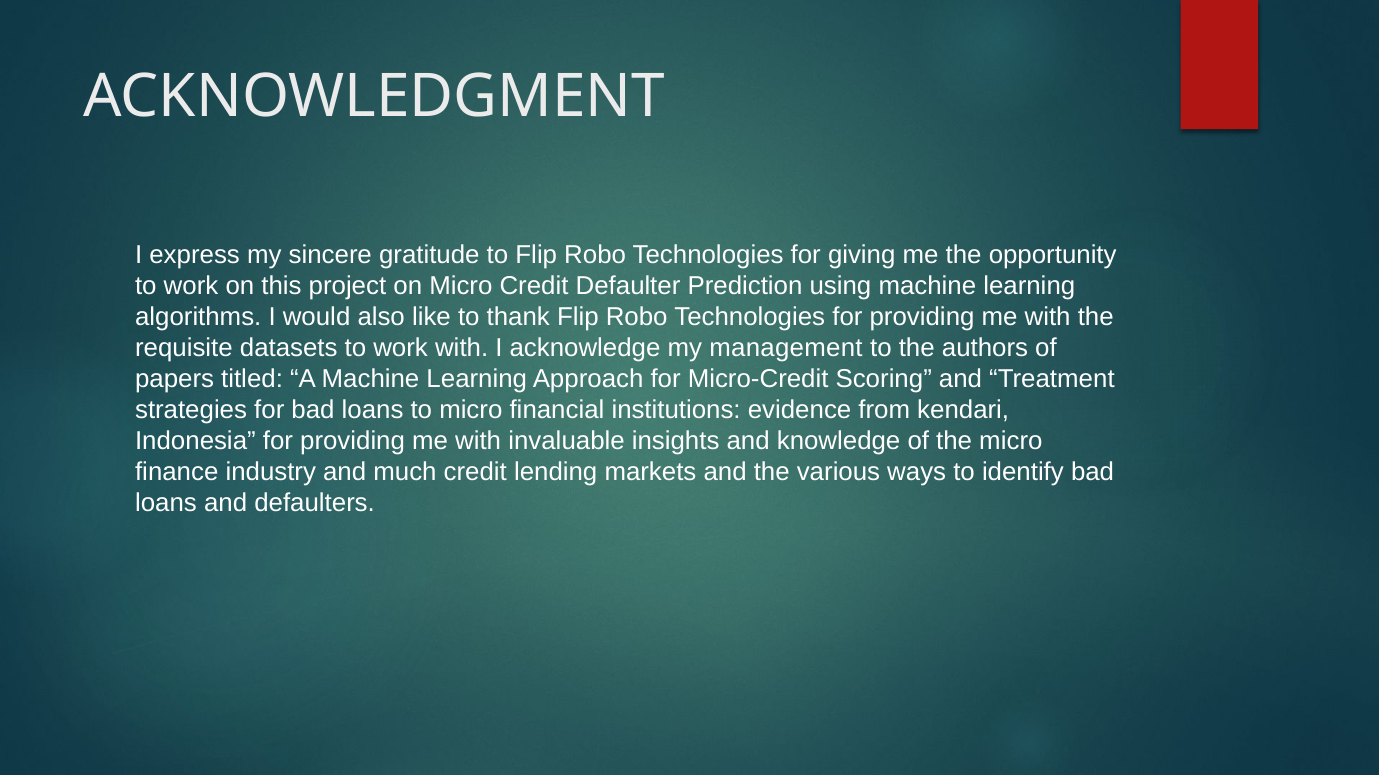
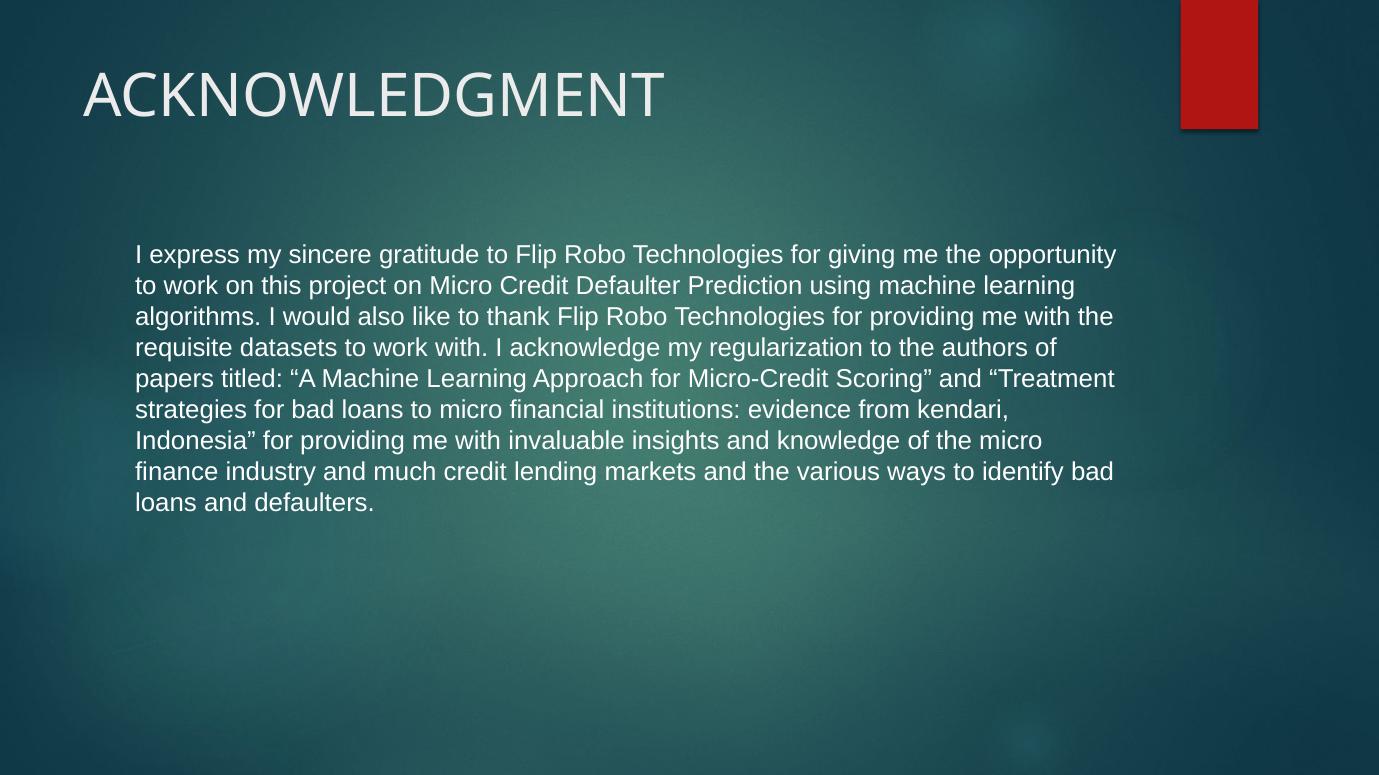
management: management -> regularization
